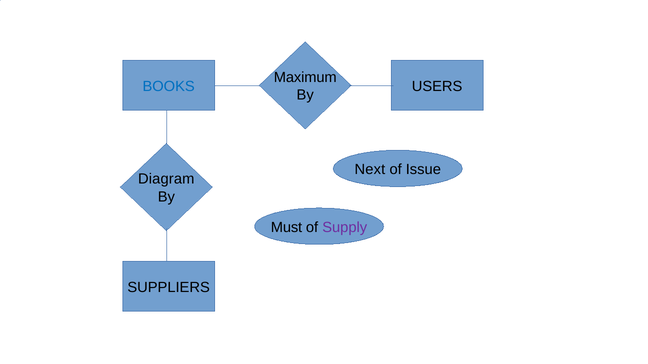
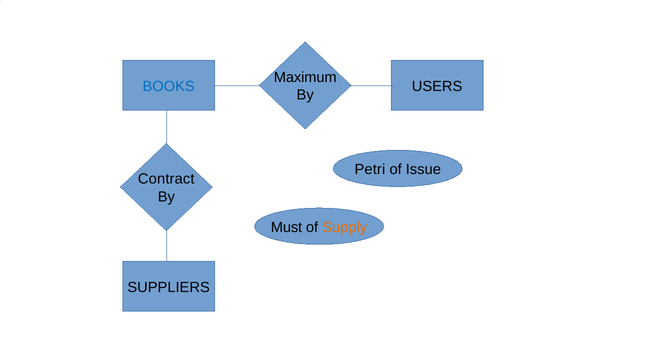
Next: Next -> Petri
Diagram: Diagram -> Contract
Supply colour: purple -> orange
